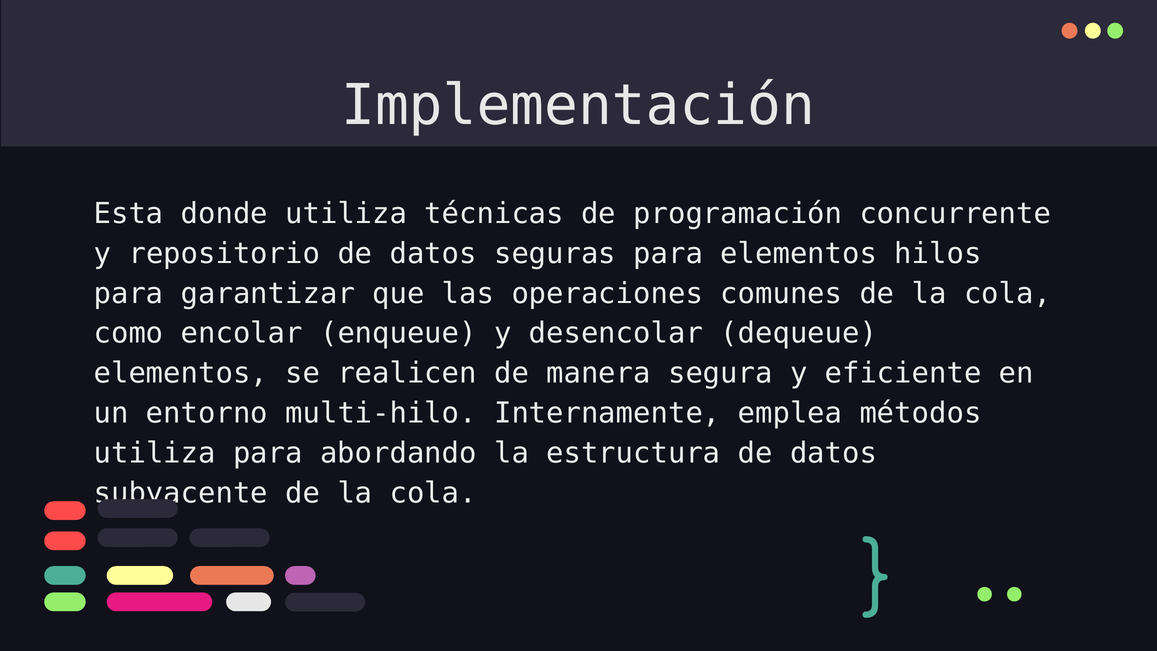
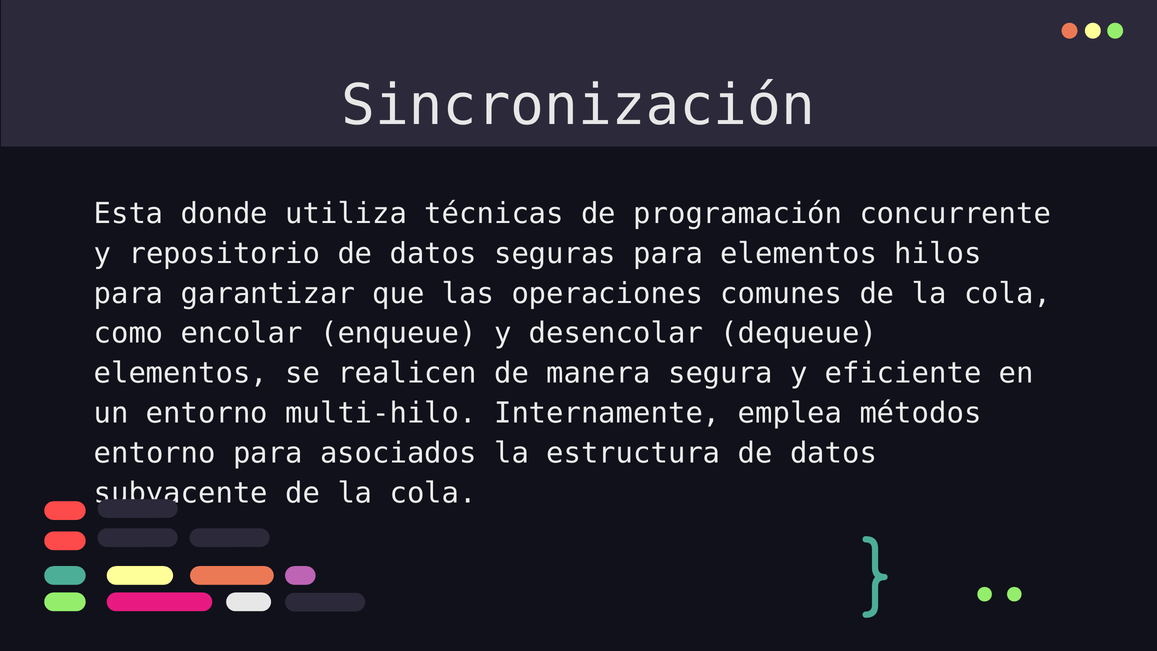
Implementación: Implementación -> Sincronización
utiliza at (155, 453): utiliza -> entorno
abordando: abordando -> asociados
